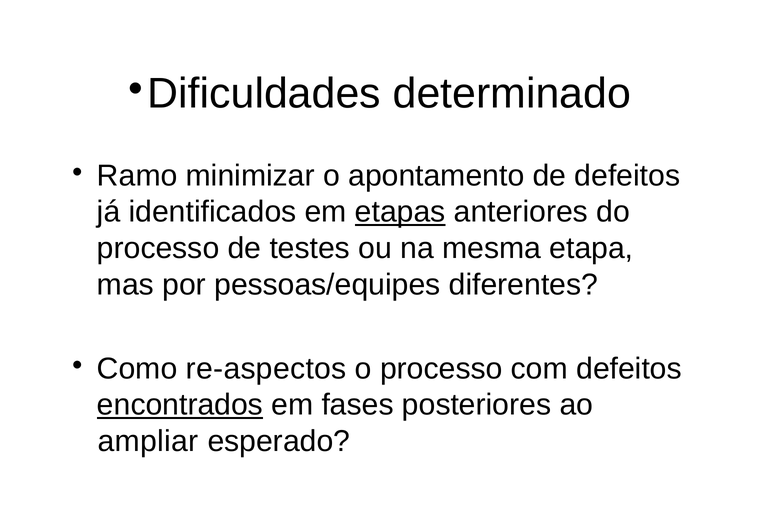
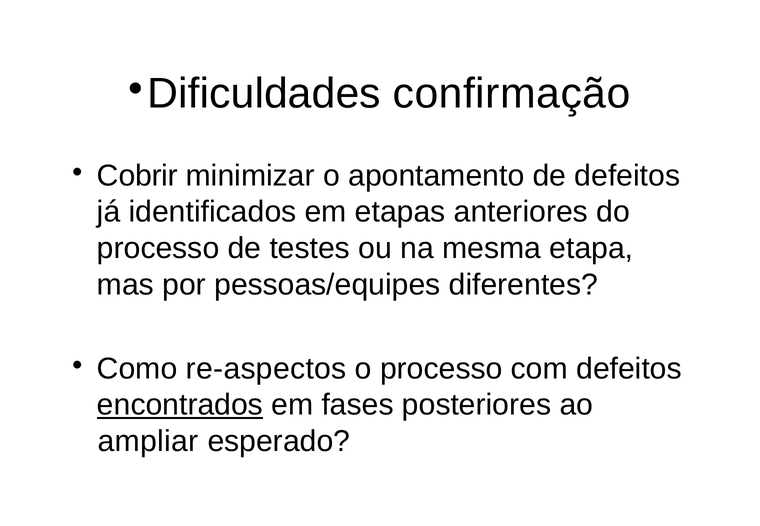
determinado: determinado -> confirmação
Ramo: Ramo -> Cobrir
etapas underline: present -> none
